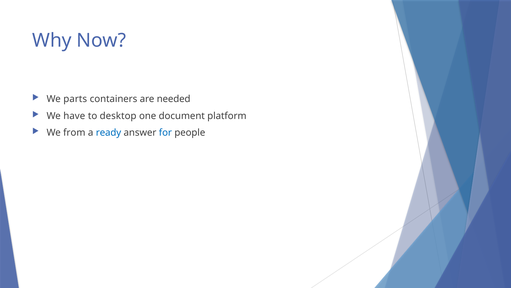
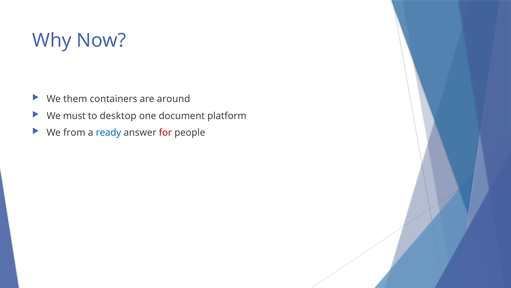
parts: parts -> them
needed: needed -> around
have: have -> must
for colour: blue -> red
